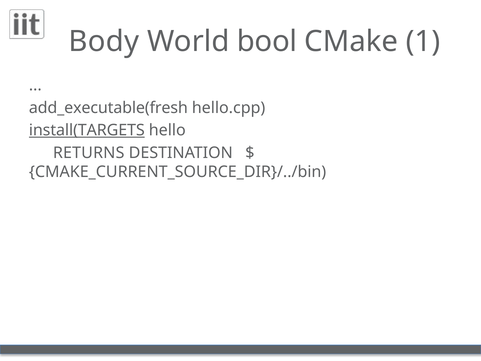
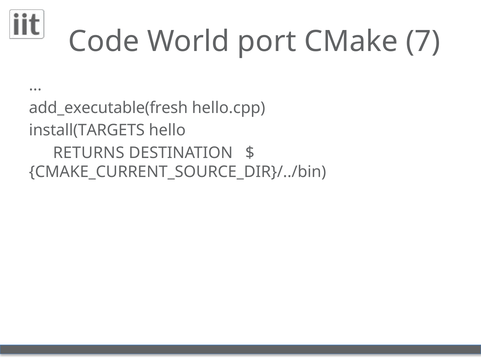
Body: Body -> Code
bool: bool -> port
1: 1 -> 7
install(TARGETS underline: present -> none
